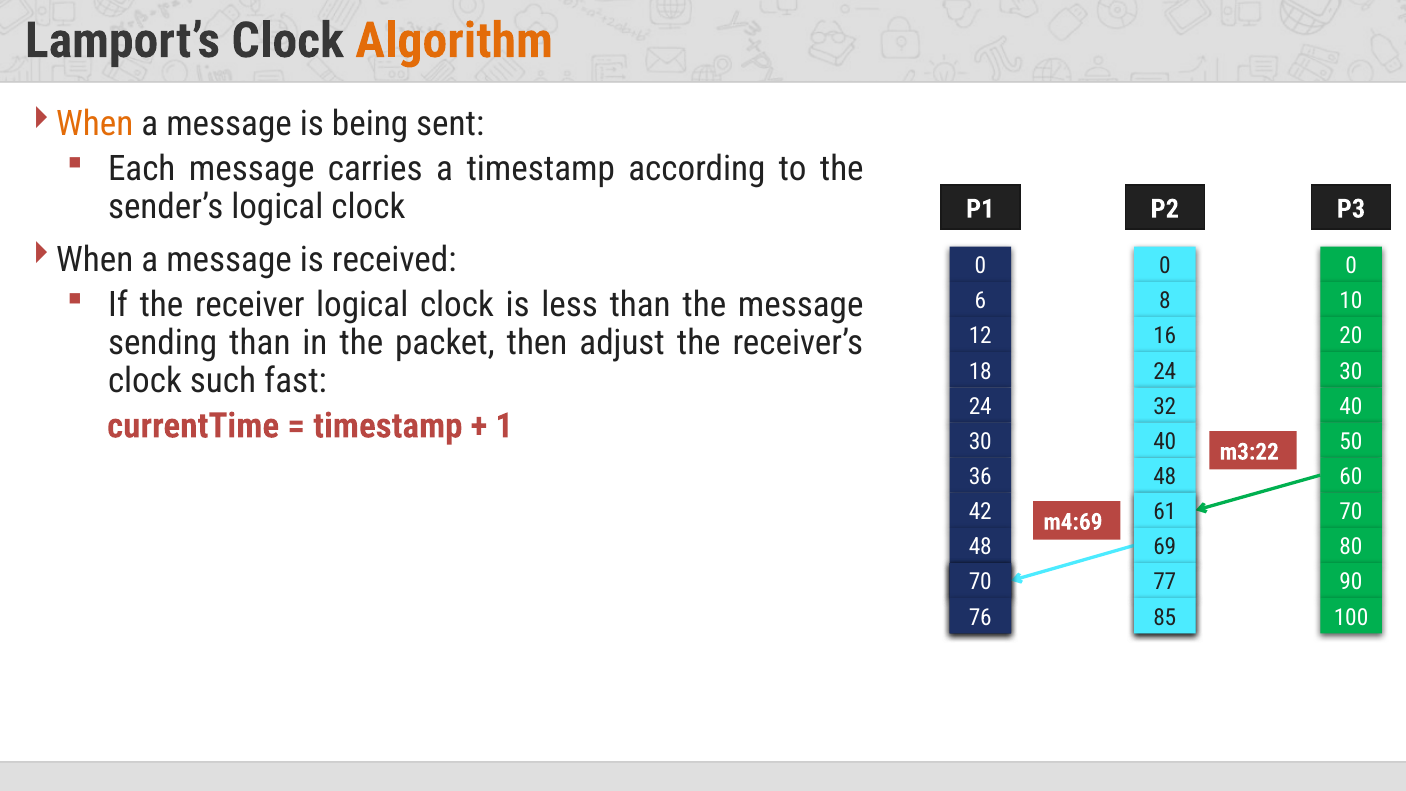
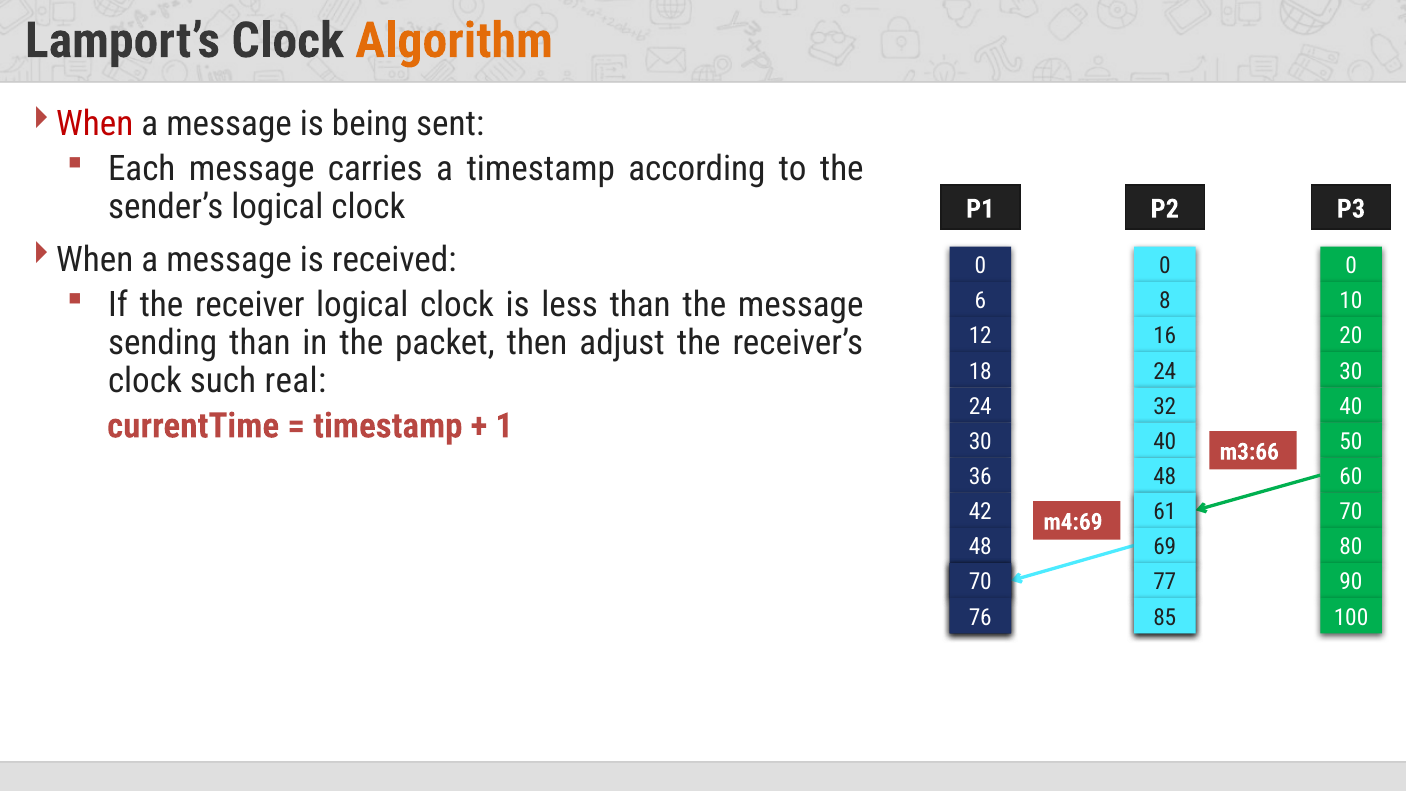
When at (95, 124) colour: orange -> red
fast: fast -> real
m3:22: m3:22 -> m3:66
